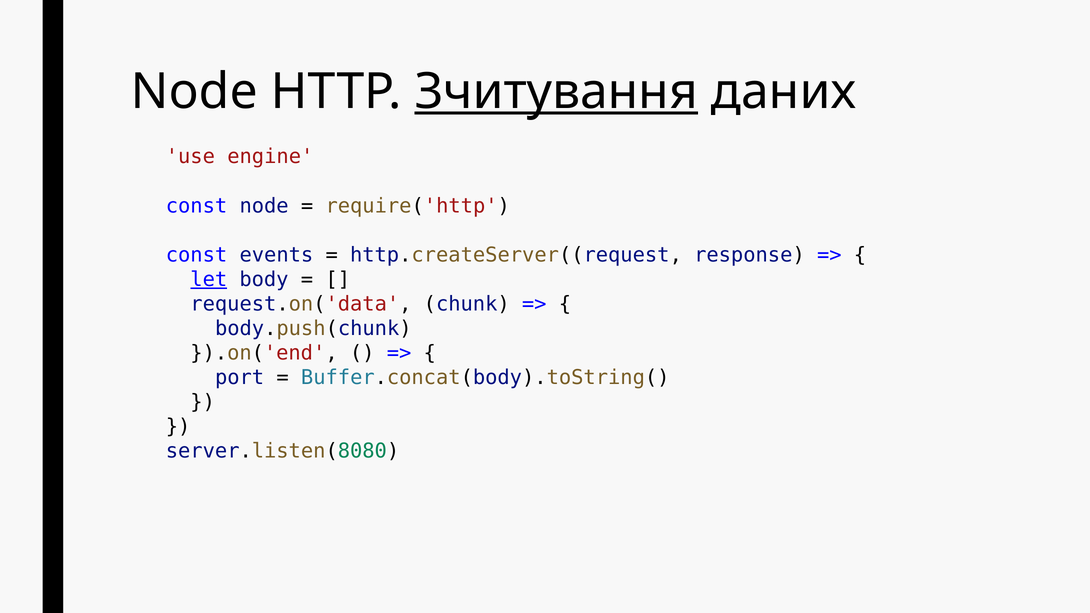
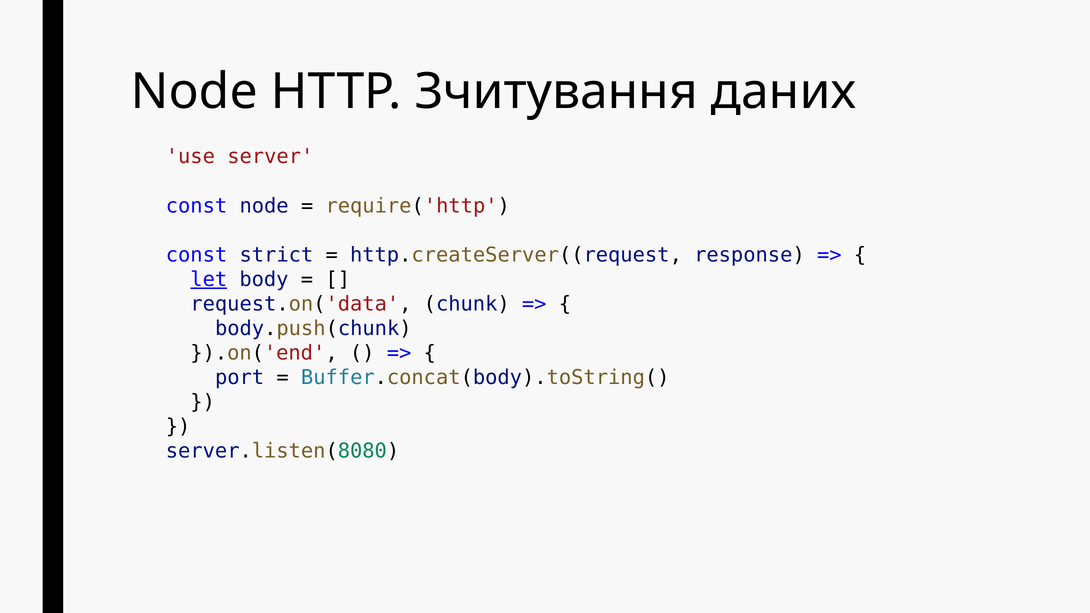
Зчитування underline: present -> none
engine: engine -> server
events: events -> strict
